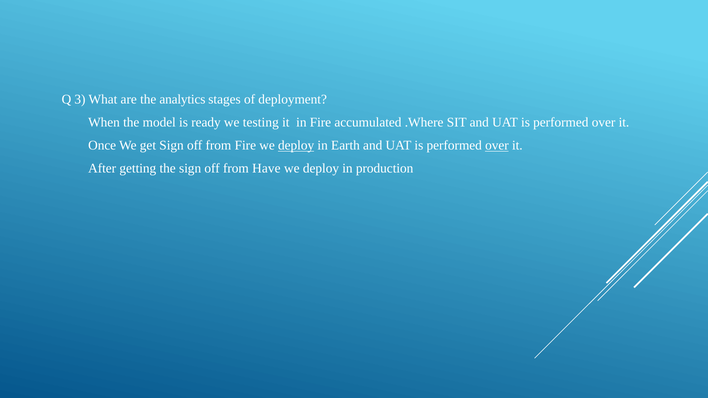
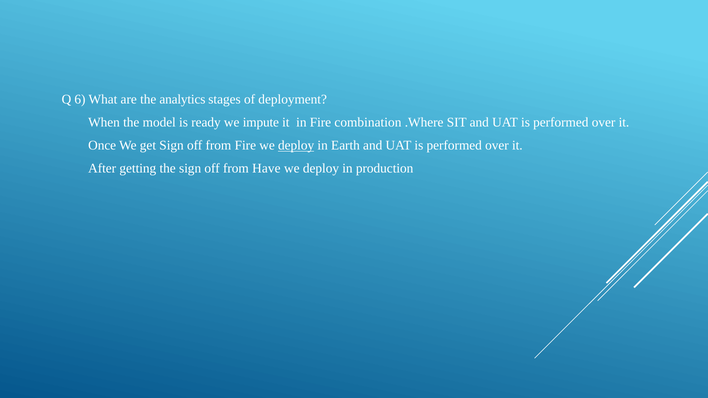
3: 3 -> 6
testing: testing -> impute
accumulated: accumulated -> combination
over at (497, 146) underline: present -> none
